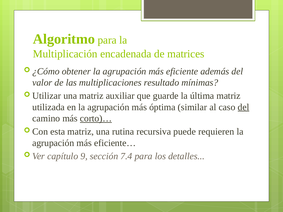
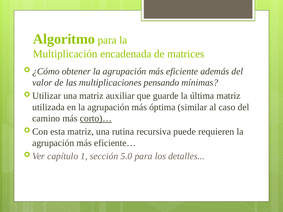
resultado: resultado -> pensando
del at (243, 107) underline: present -> none
9: 9 -> 1
7.4: 7.4 -> 5.0
